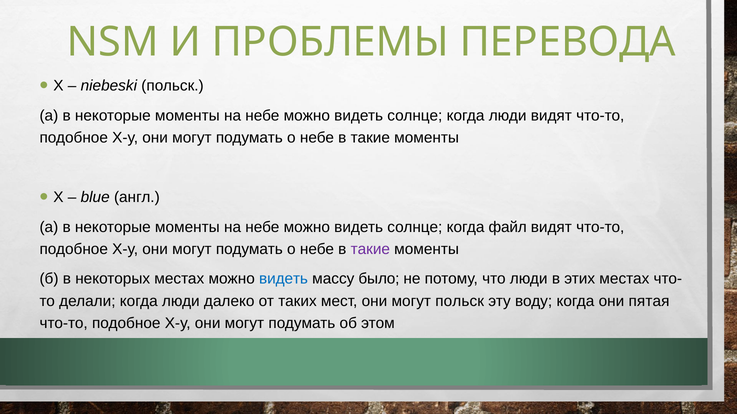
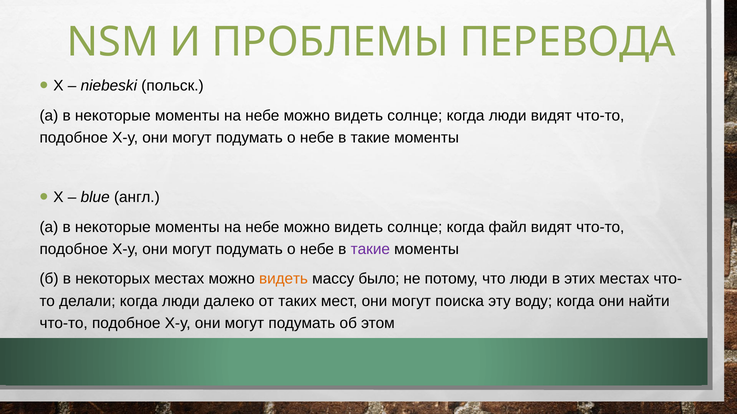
видеть at (284, 279) colour: blue -> orange
могут польск: польск -> поиска
пятая: пятая -> найти
